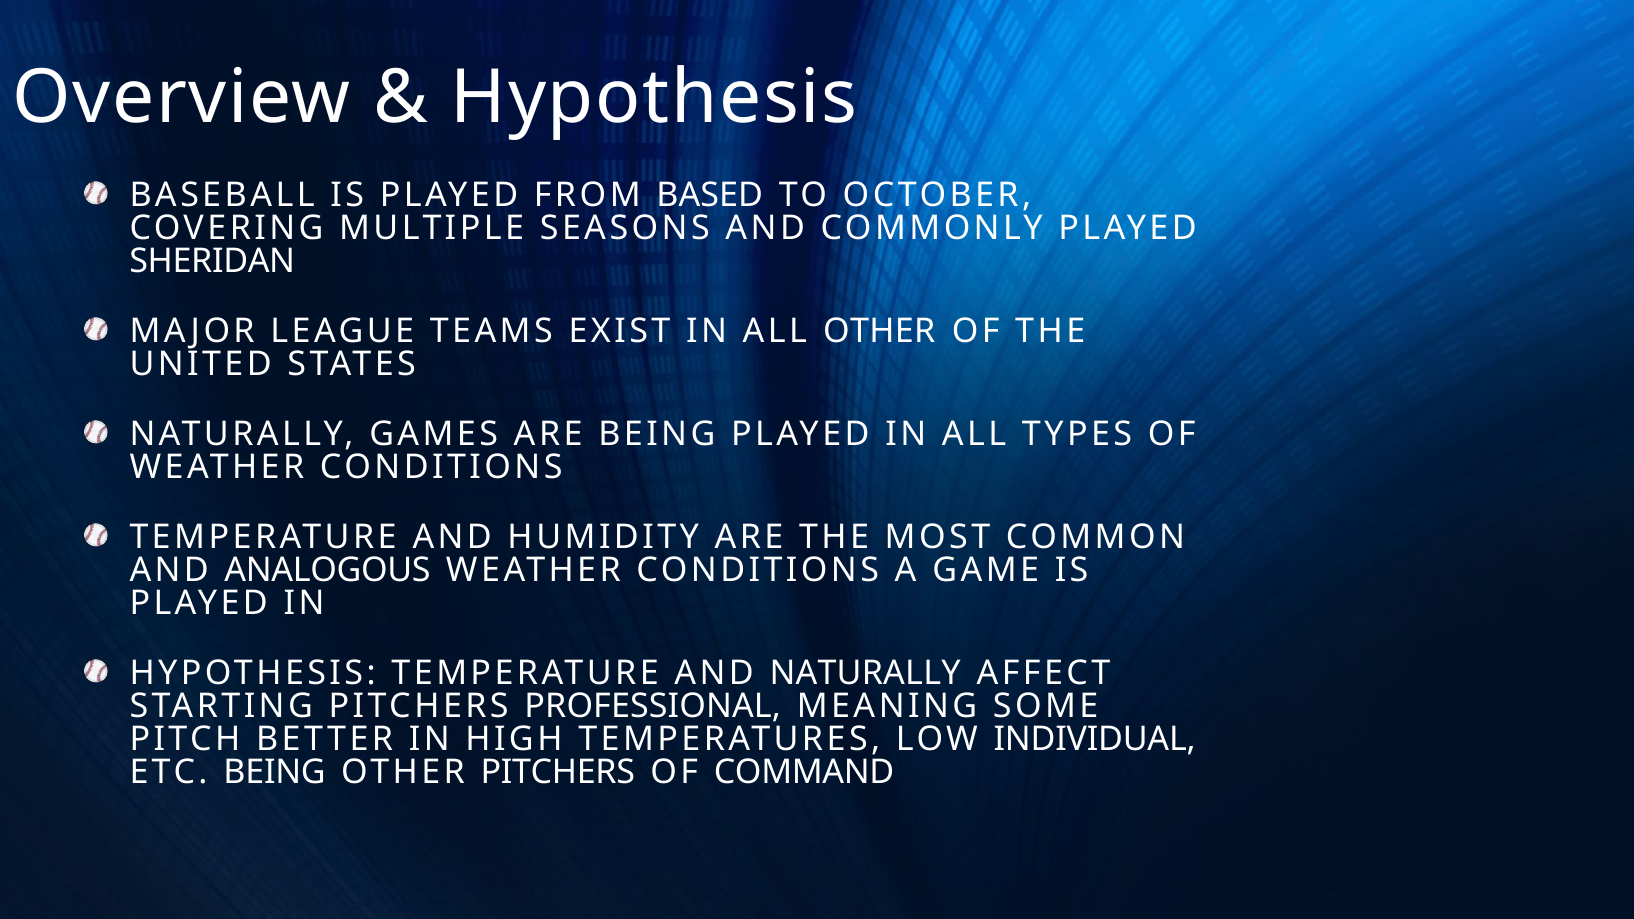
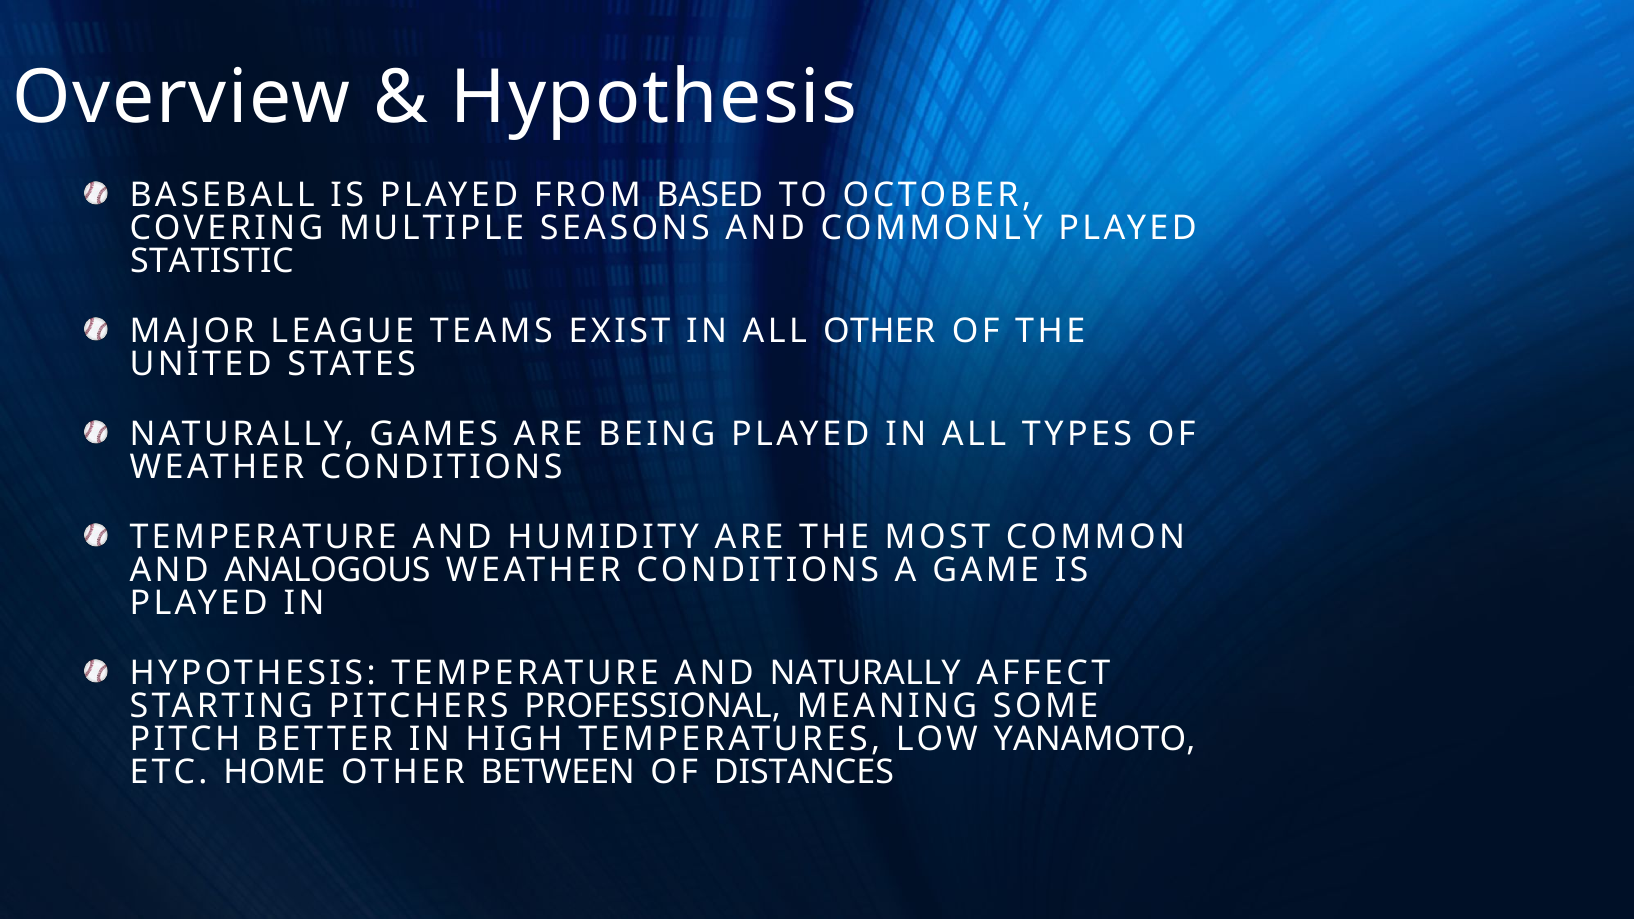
SHERIDAN: SHERIDAN -> STATISTIC
INDIVIDUAL: INDIVIDUAL -> YANAMOTO
ETC BEING: BEING -> HOME
OTHER PITCHERS: PITCHERS -> BETWEEN
COMMAND: COMMAND -> DISTANCES
